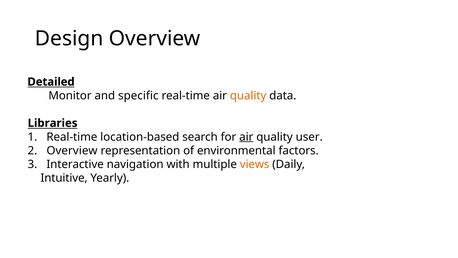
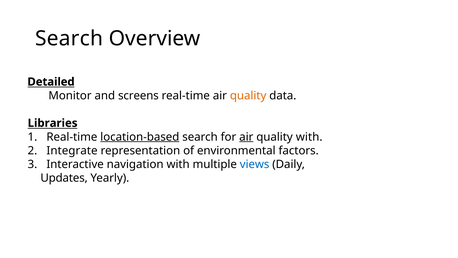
Design at (69, 38): Design -> Search
specific: specific -> screens
location-based underline: none -> present
quality user: user -> with
Overview at (72, 150): Overview -> Integrate
views colour: orange -> blue
Intuitive: Intuitive -> Updates
